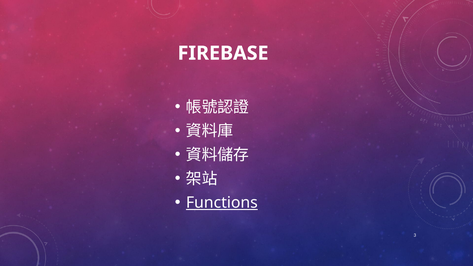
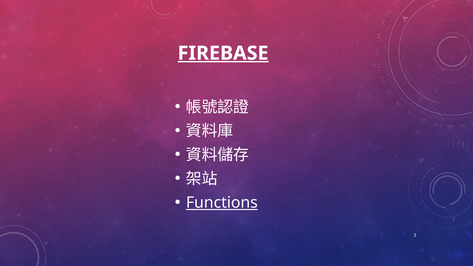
FIREBASE underline: none -> present
